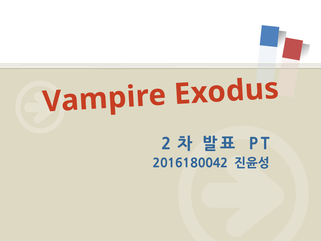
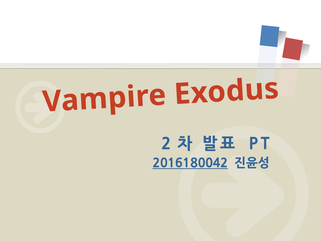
2016180042 underline: none -> present
